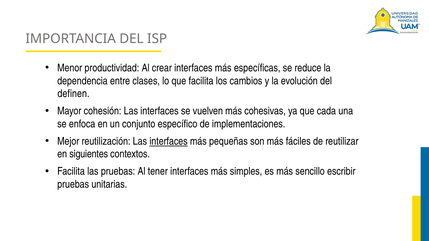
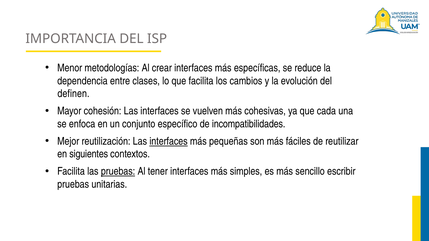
productividad: productividad -> metodologías
implementaciones: implementaciones -> incompatibilidades
pruebas at (118, 172) underline: none -> present
